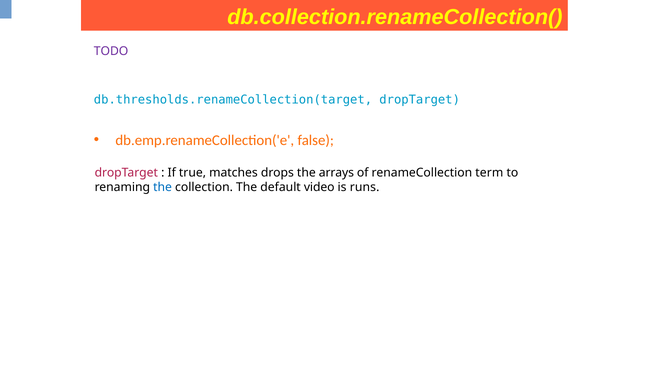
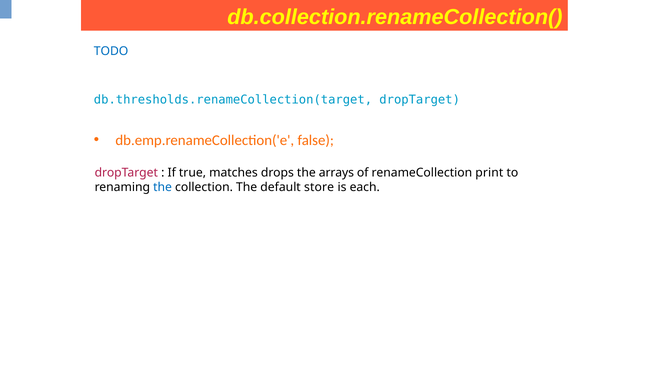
TODO colour: purple -> blue
term: term -> print
video: video -> store
runs: runs -> each
